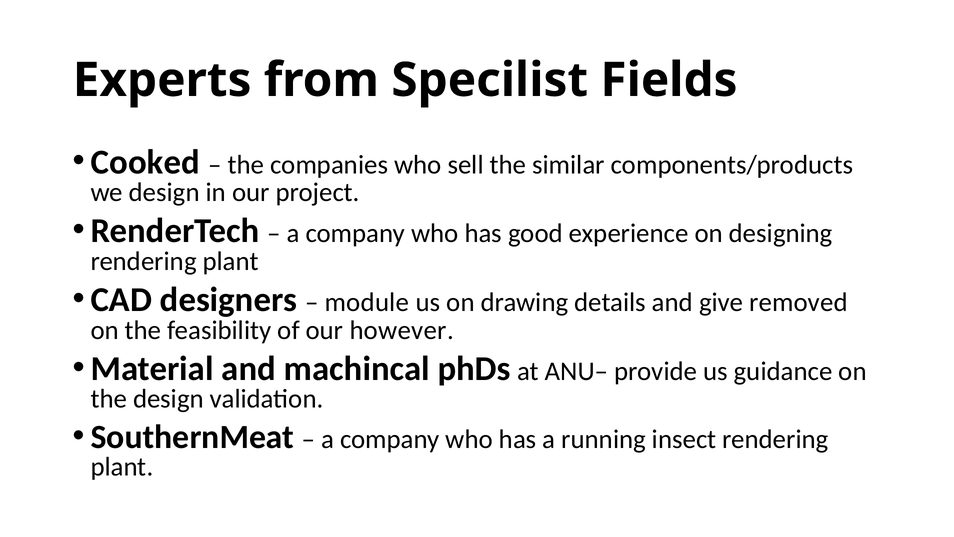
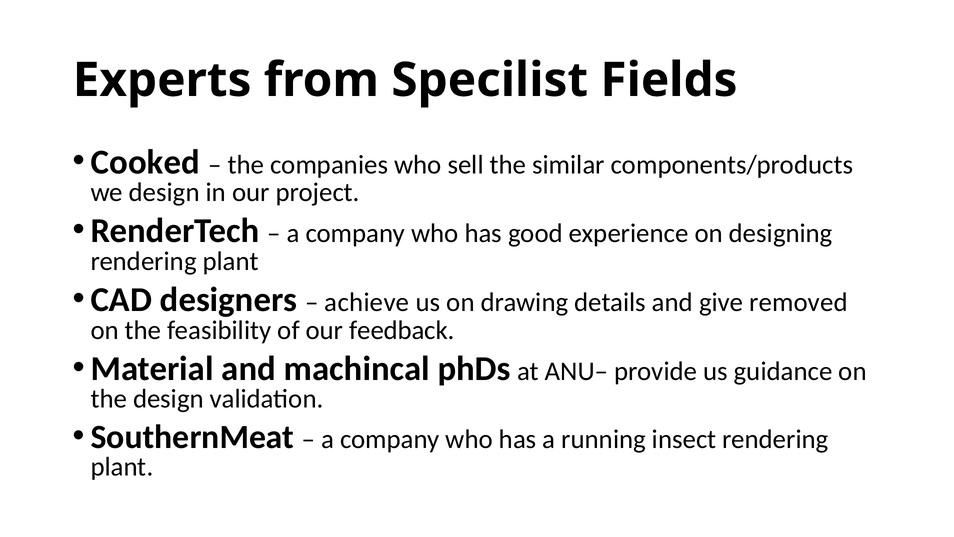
module: module -> achieve
however: however -> feedback
